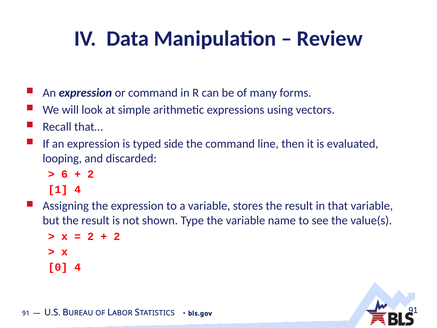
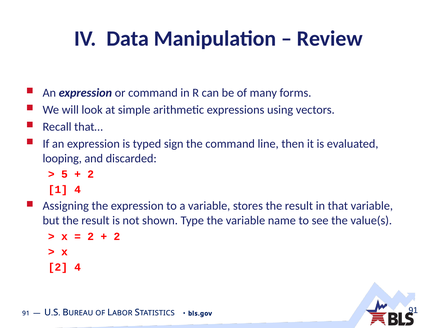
side: side -> sign
6: 6 -> 5
0 at (58, 267): 0 -> 2
